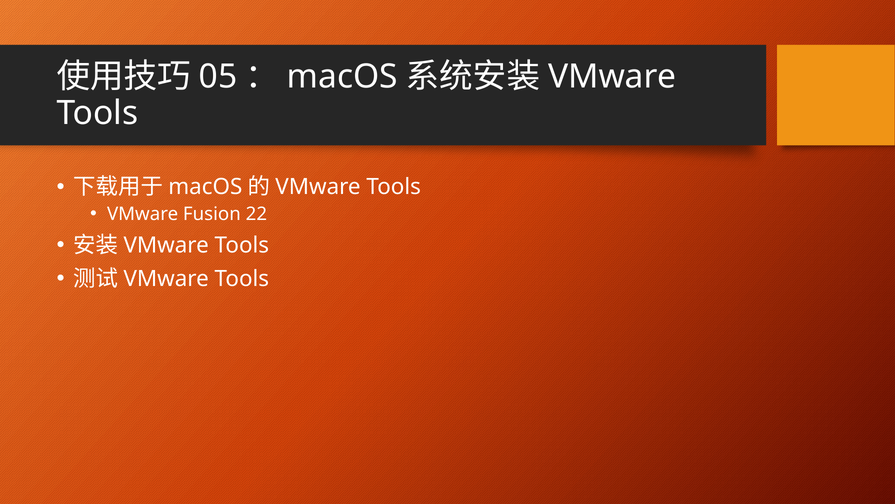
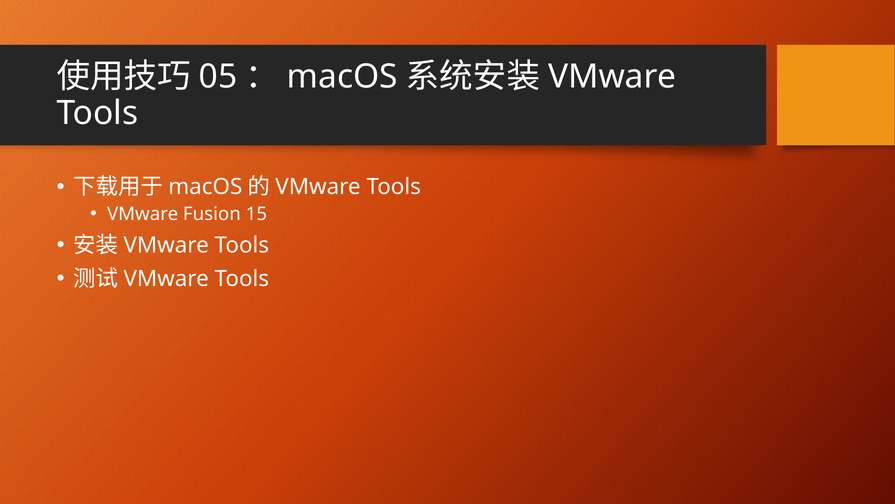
22: 22 -> 15
